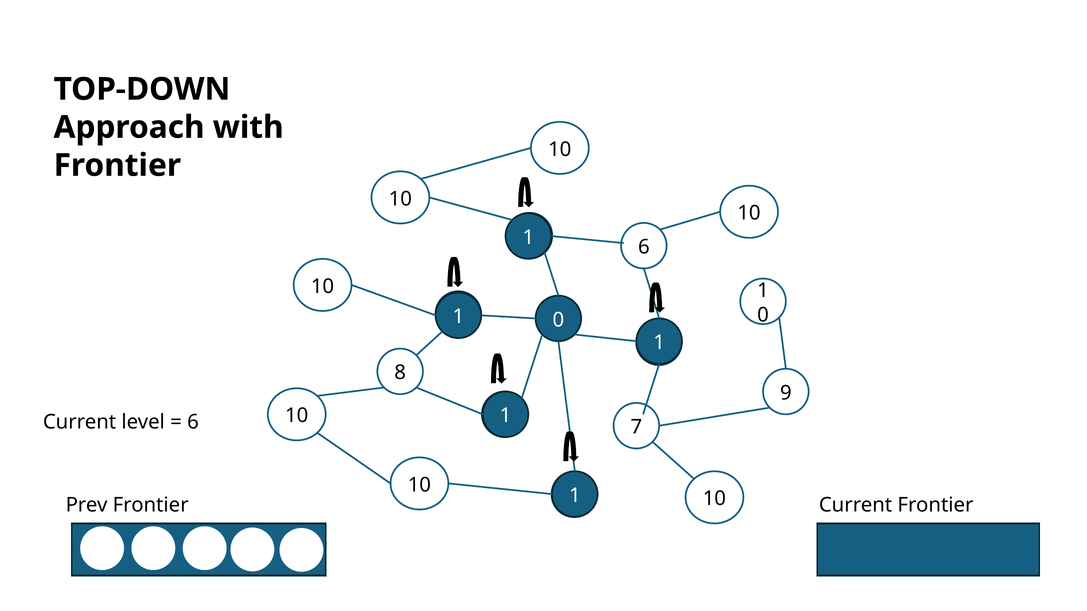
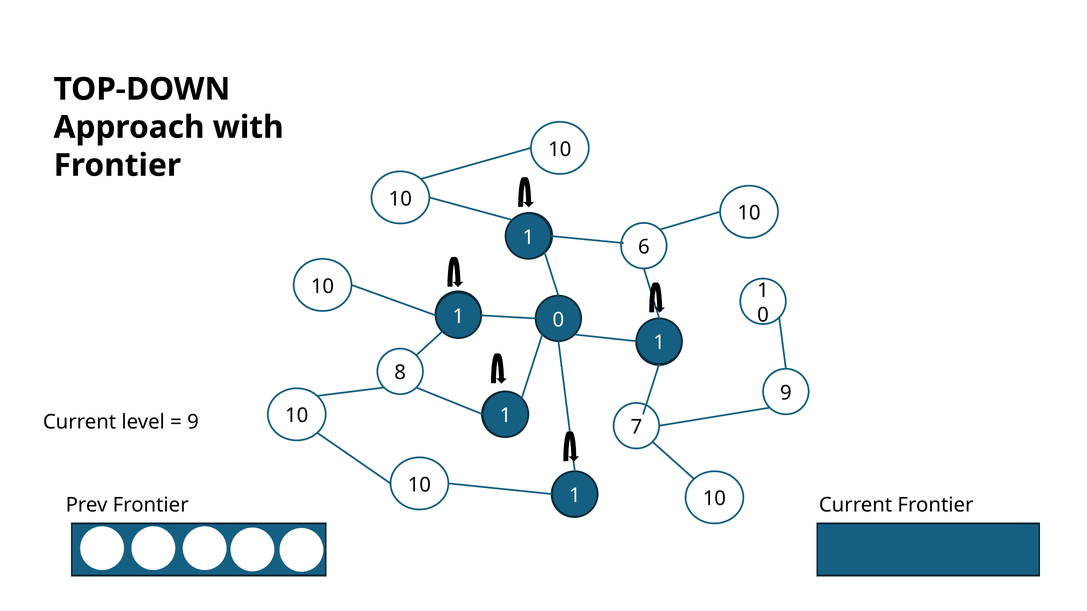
6 at (193, 422): 6 -> 9
